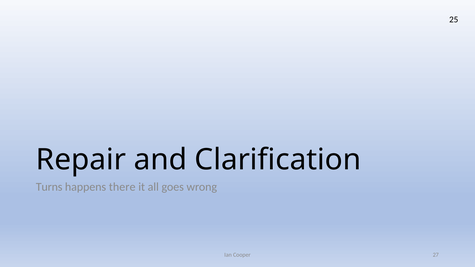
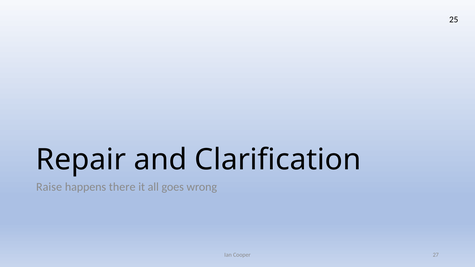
Turns: Turns -> Raise
